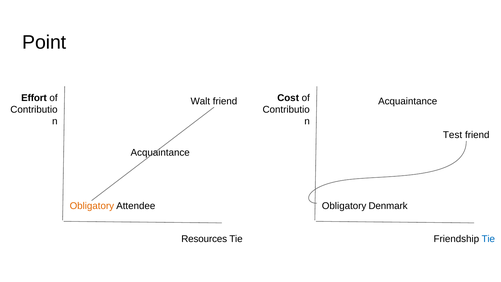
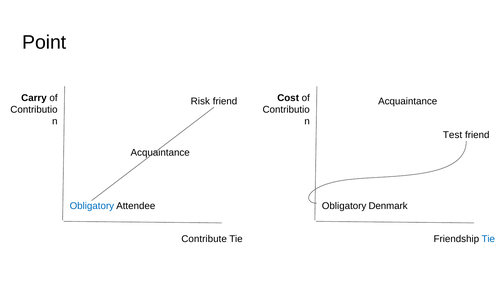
Effort: Effort -> Carry
Walt: Walt -> Risk
Obligatory at (92, 206) colour: orange -> blue
Resources: Resources -> Contribute
